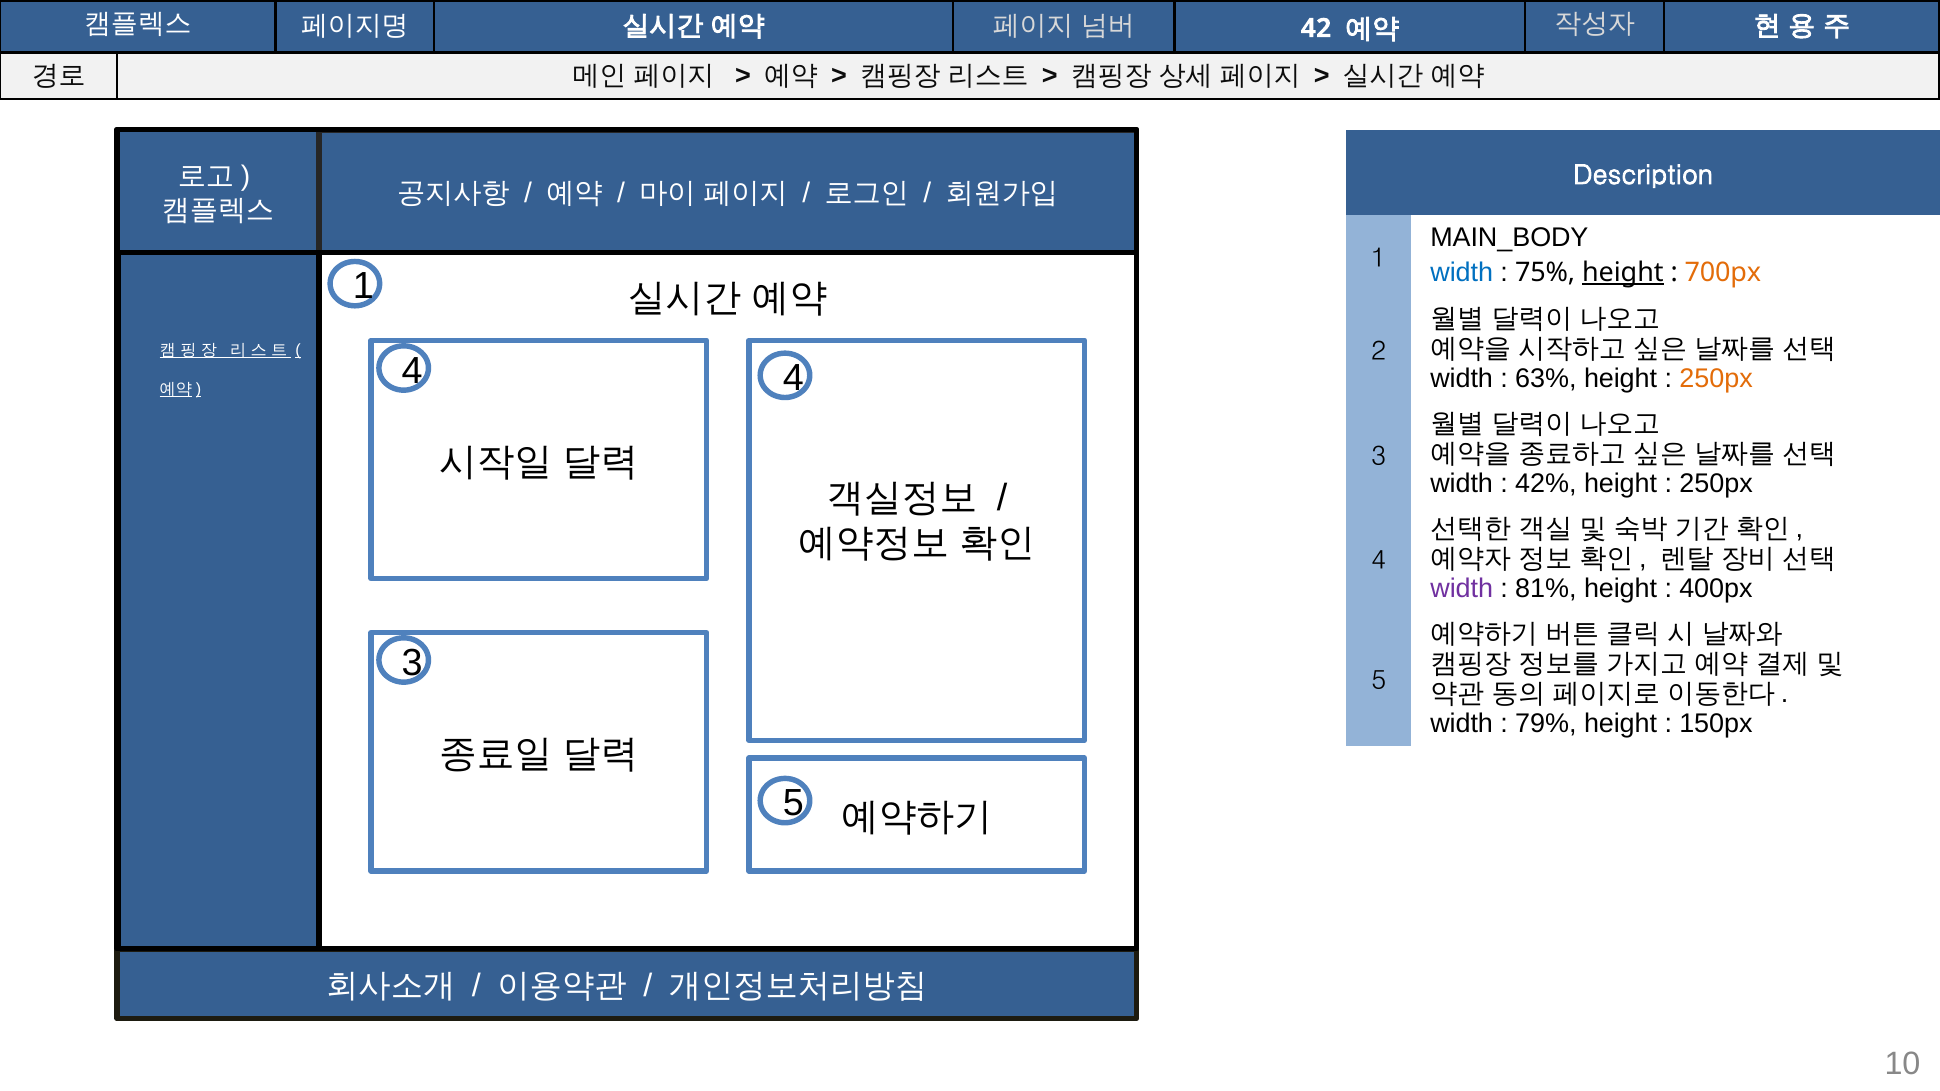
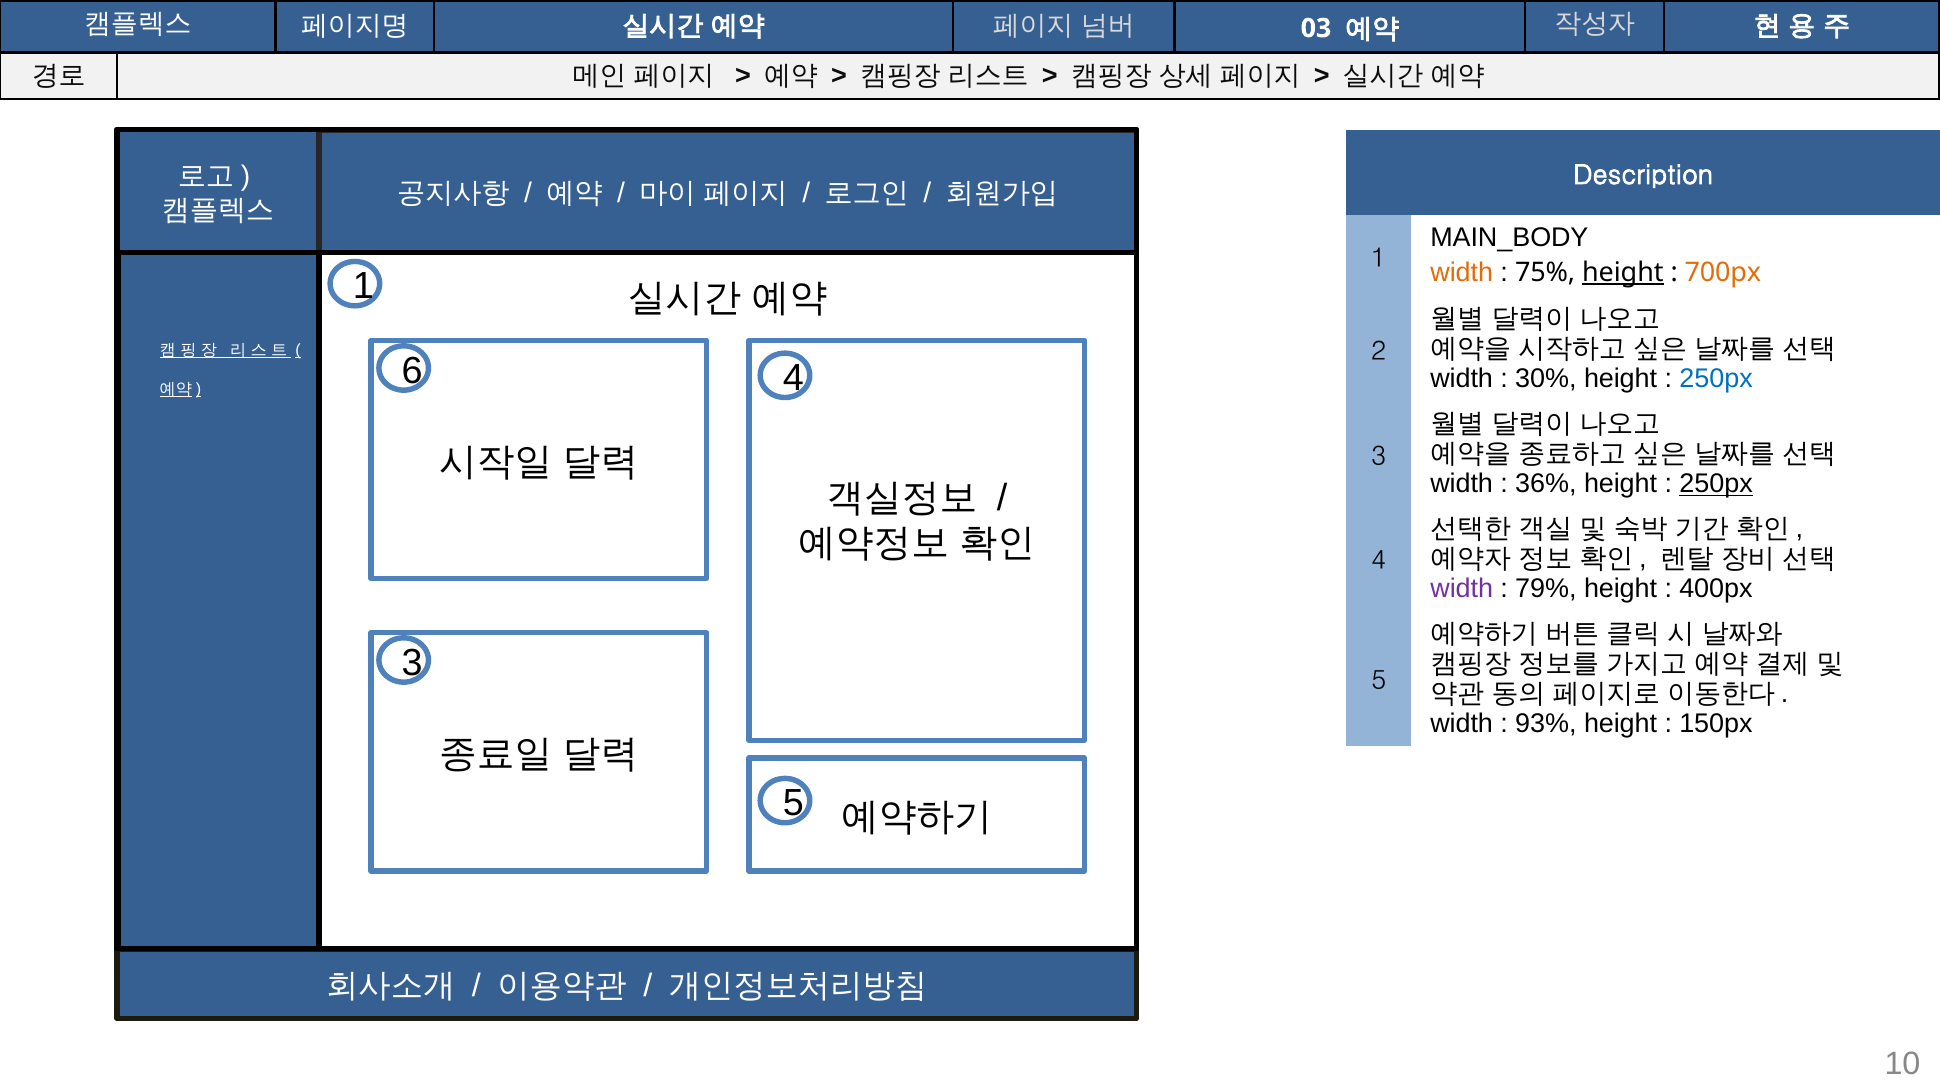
42: 42 -> 03
width at (1462, 272) colour: blue -> orange
63%: 63% -> 30%
250px at (1716, 379) colour: orange -> blue
4 at (412, 371): 4 -> 6
42%: 42% -> 36%
250px at (1716, 484) underline: none -> present
81%: 81% -> 79%
79%: 79% -> 93%
